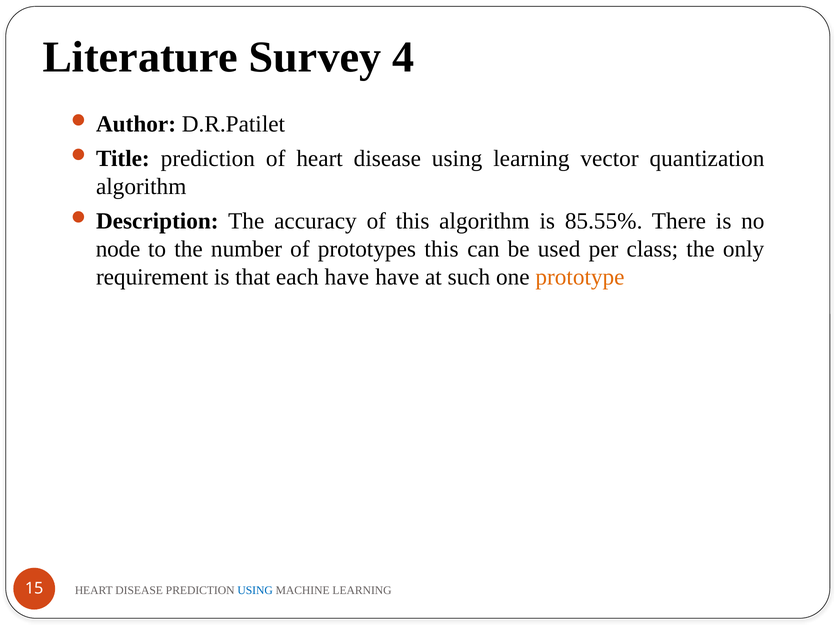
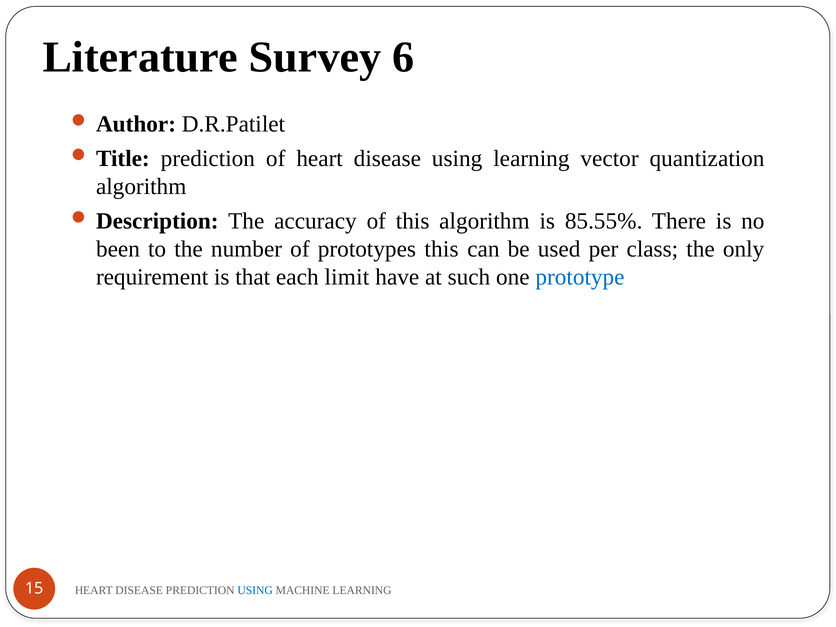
4: 4 -> 6
node: node -> been
each have: have -> limit
prototype colour: orange -> blue
